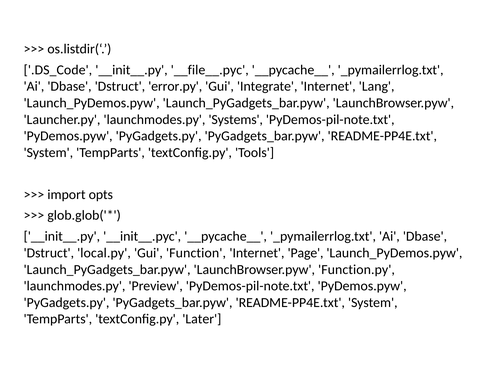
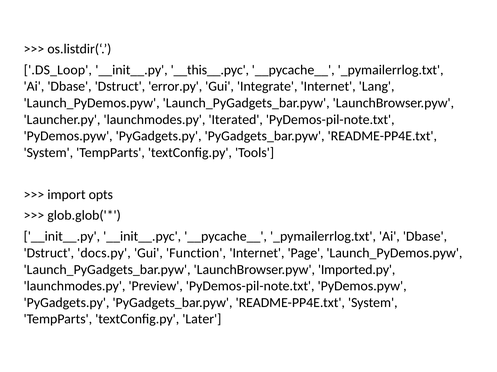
.DS_Code: .DS_Code -> .DS_Loop
__file__.pyc: __file__.pyc -> __this__.pyc
Systems: Systems -> Iterated
local.py: local.py -> docs.py
Function.py: Function.py -> Imported.py
